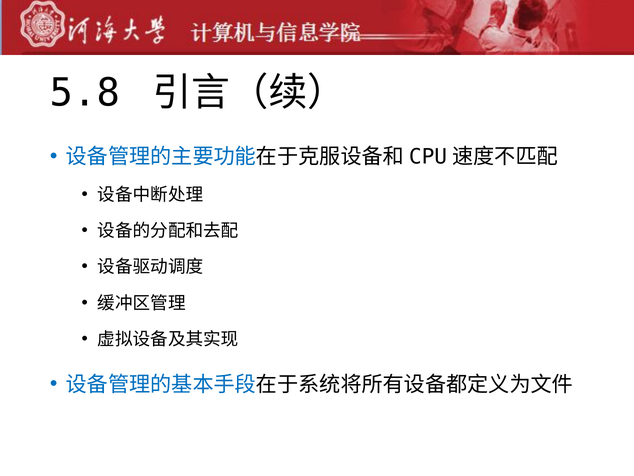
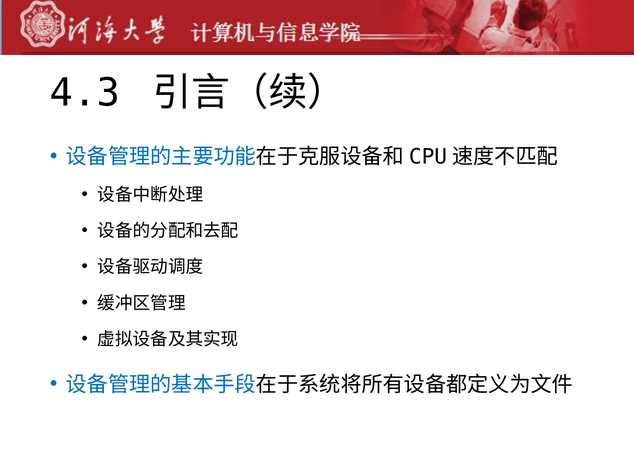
5.8: 5.8 -> 4.3
